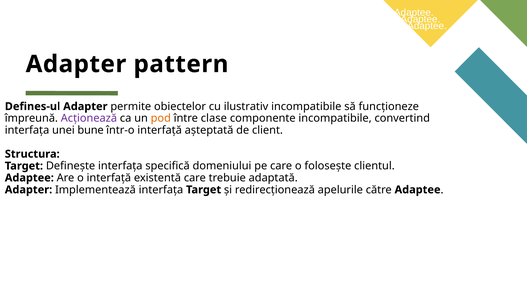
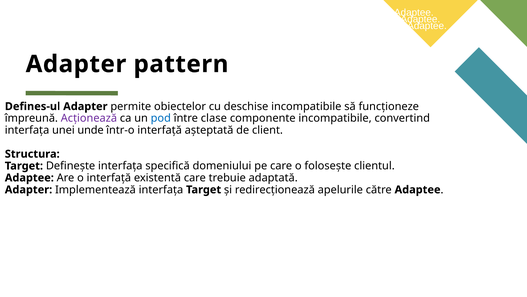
ilustrativ: ilustrativ -> deschise
pod colour: orange -> blue
bune: bune -> unde
